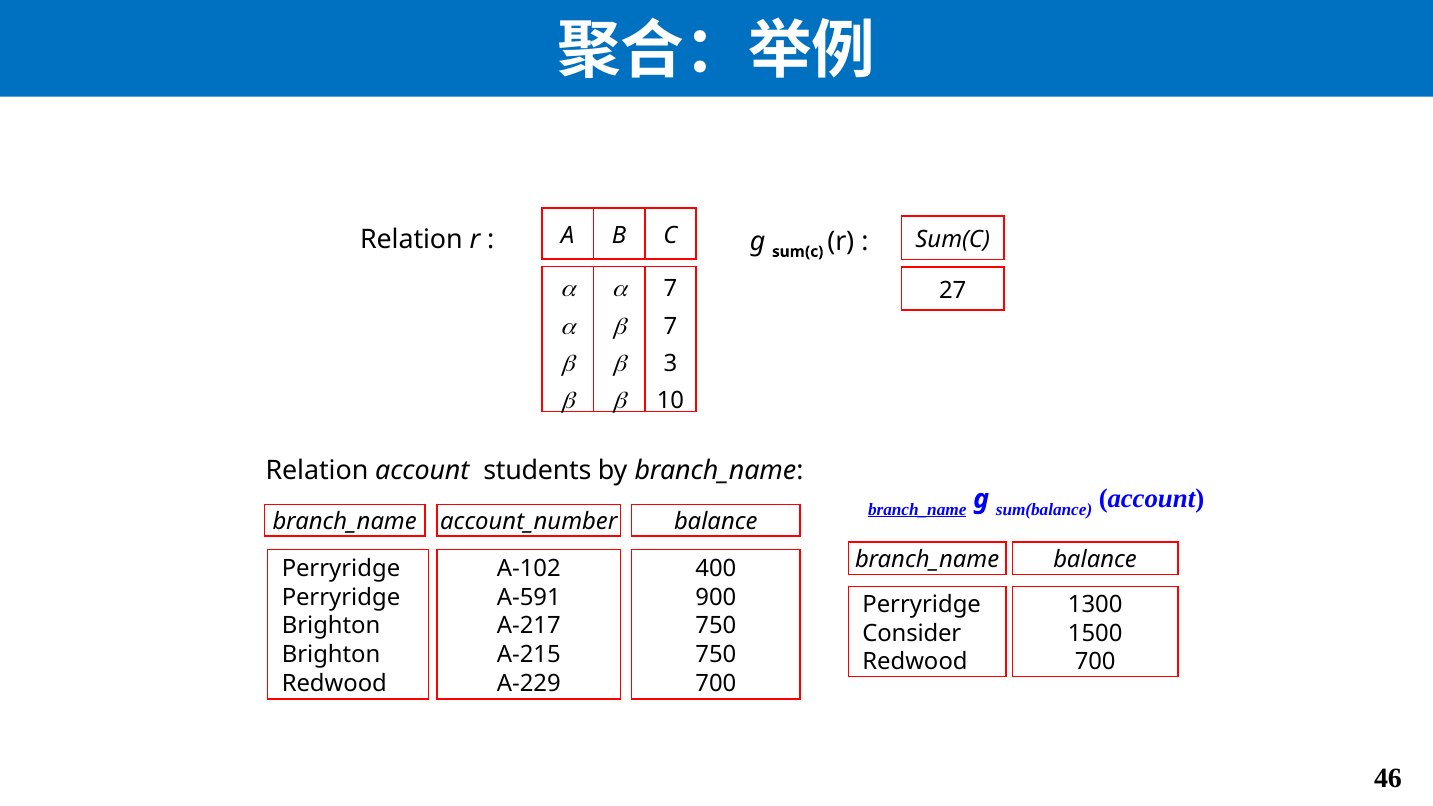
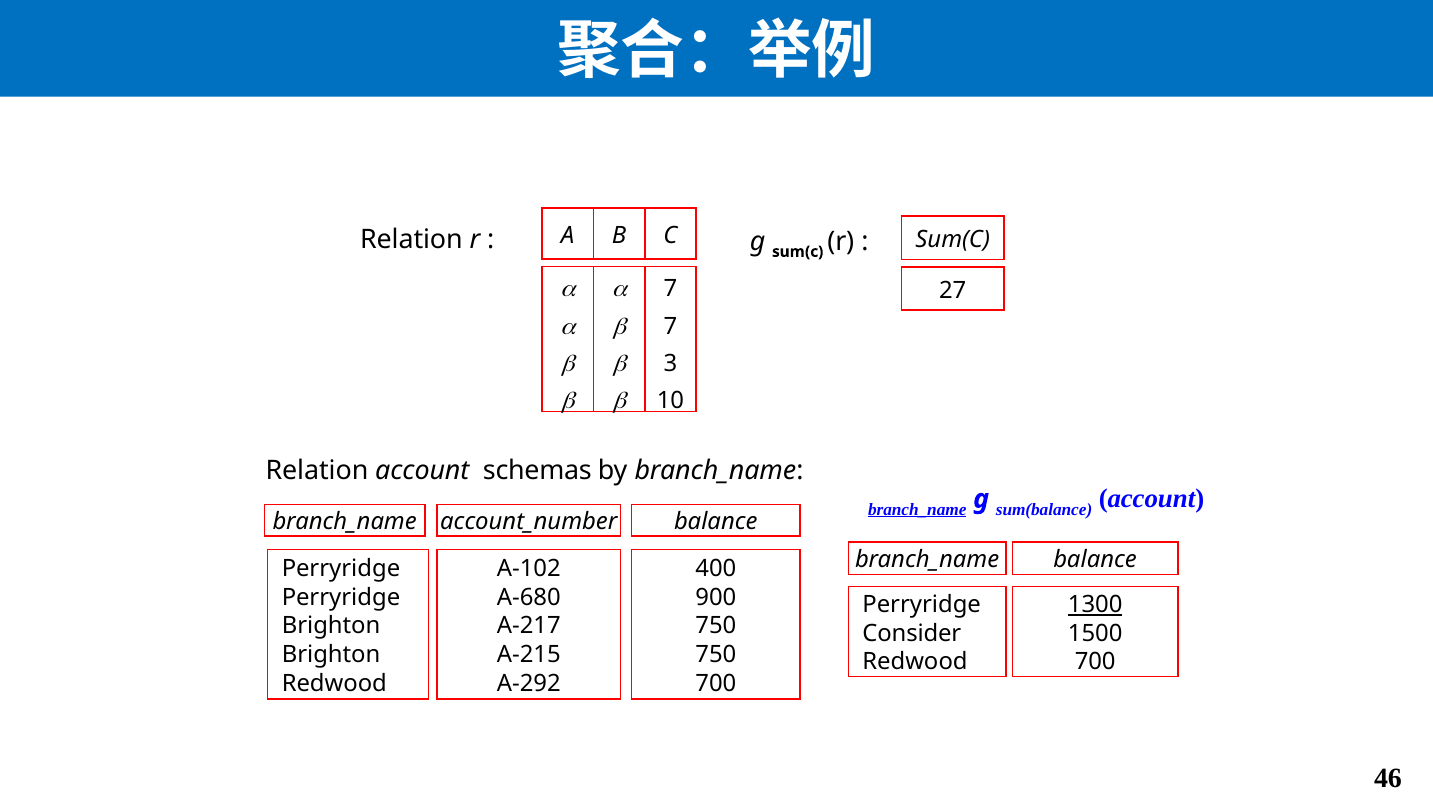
students: students -> schemas
A-591: A-591 -> A-680
1300 underline: none -> present
A-229: A-229 -> A-292
